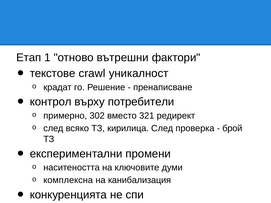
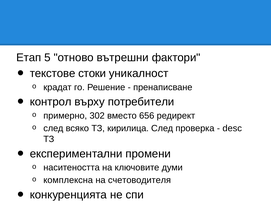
1: 1 -> 5
crawl: crawl -> стоки
321: 321 -> 656
брой: брой -> desc
канибализация: канибализация -> счетоводителя
